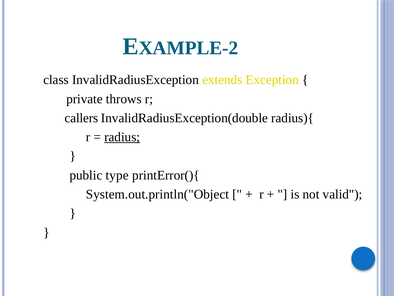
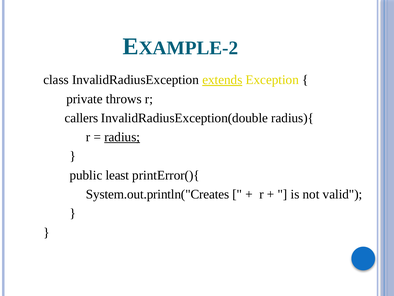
extends underline: none -> present
type: type -> least
System.out.println("Object: System.out.println("Object -> System.out.println("Creates
